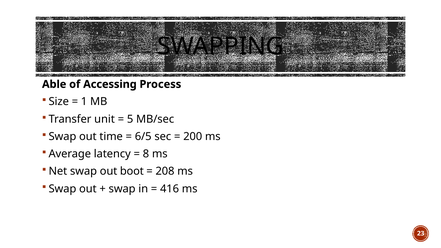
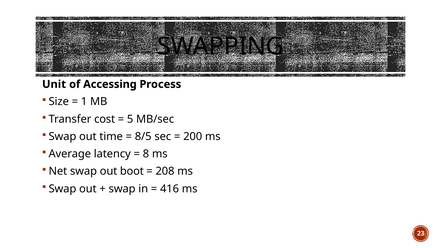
Able: Able -> Unit
unit: unit -> cost
6/5: 6/5 -> 8/5
